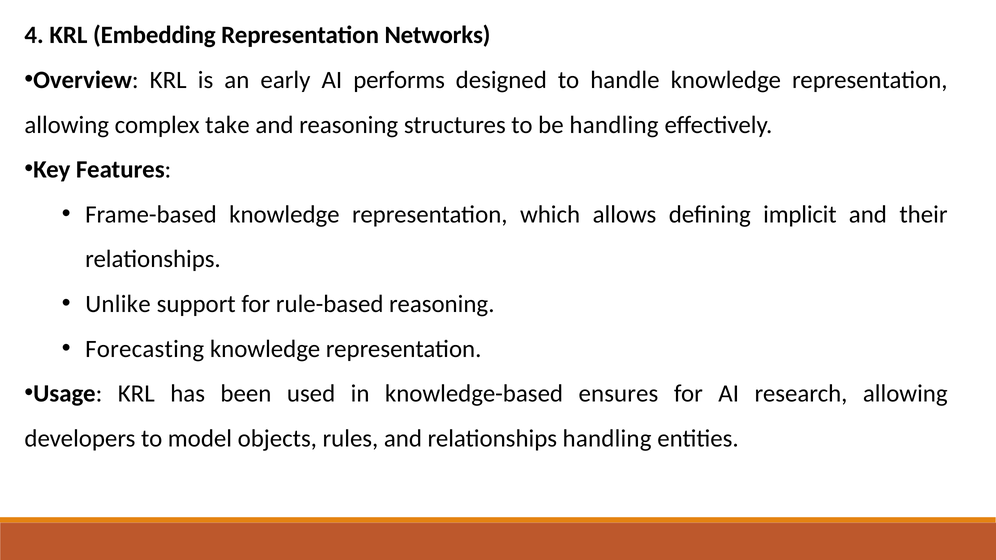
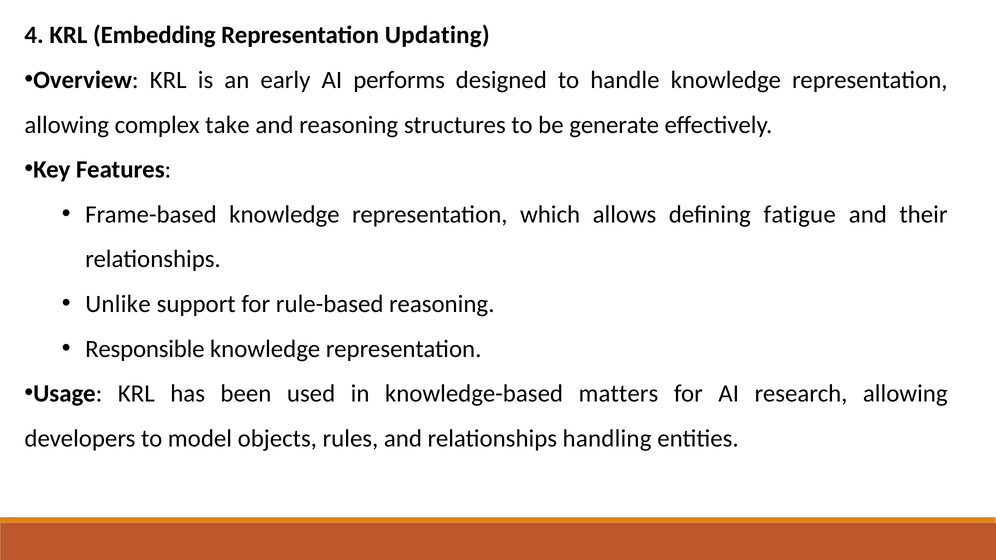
Networks: Networks -> Updating
be handling: handling -> generate
implicit: implicit -> fatigue
Forecasting: Forecasting -> Responsible
ensures: ensures -> matters
